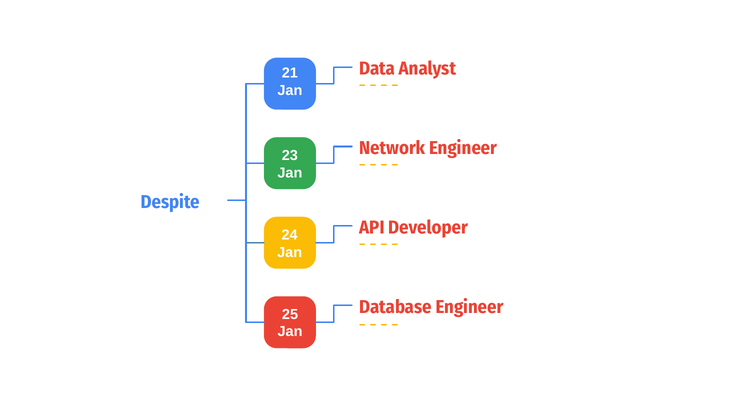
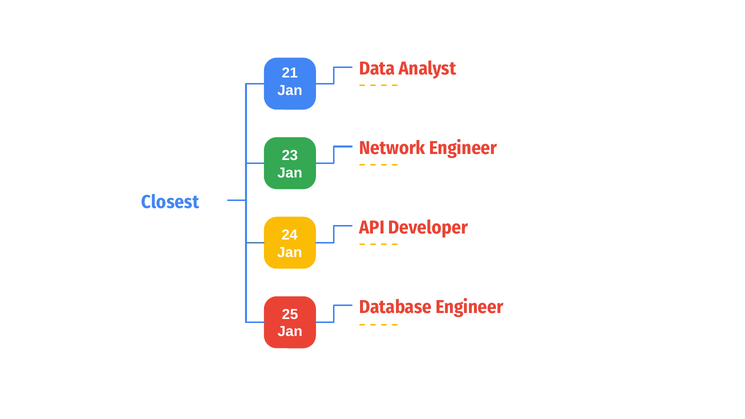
Despite: Despite -> Closest
